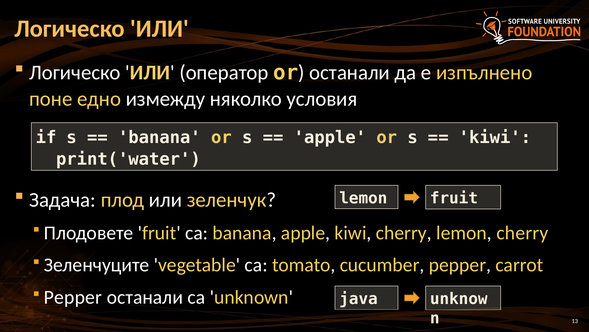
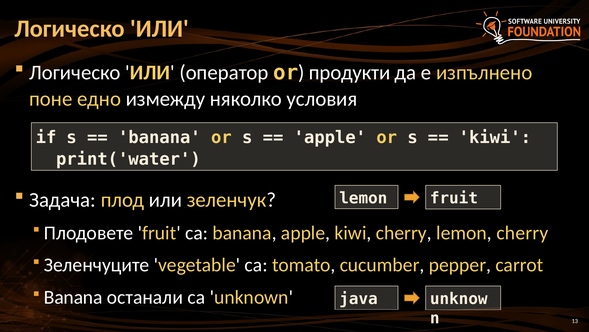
or останали: останали -> продукти
Pepper at (73, 297): Pepper -> Banana
